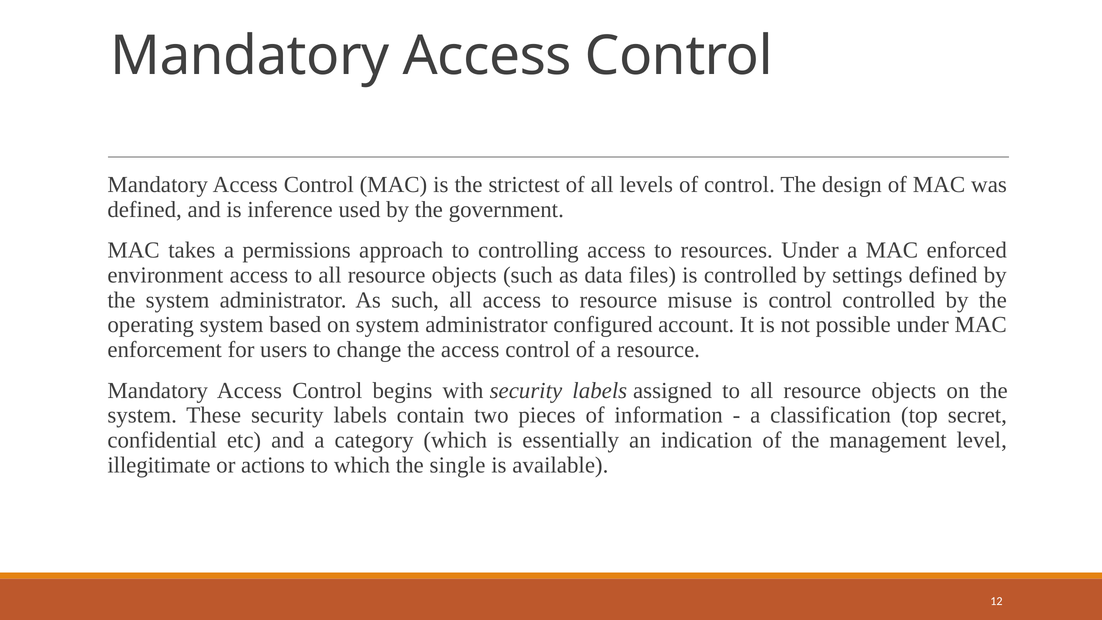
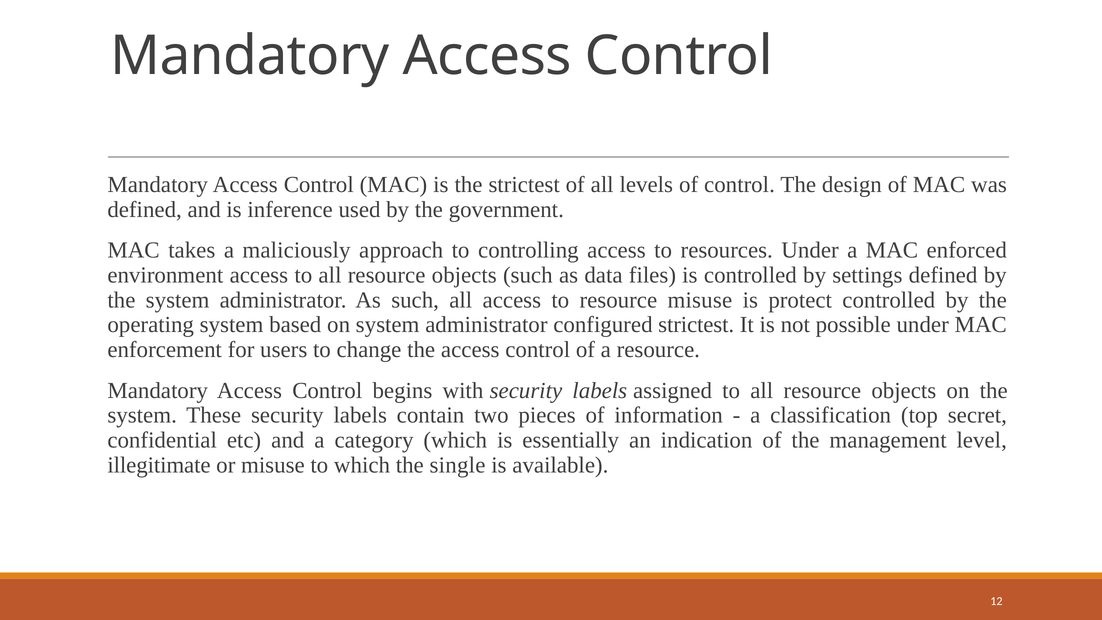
permissions: permissions -> maliciously
is control: control -> protect
configured account: account -> strictest
or actions: actions -> misuse
